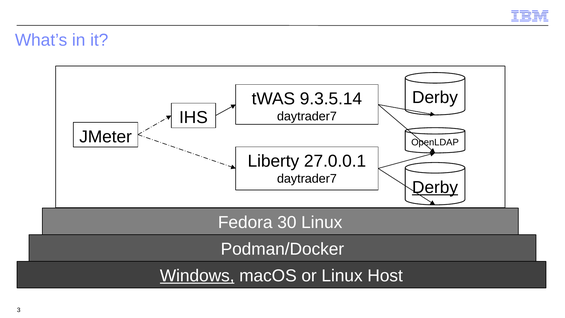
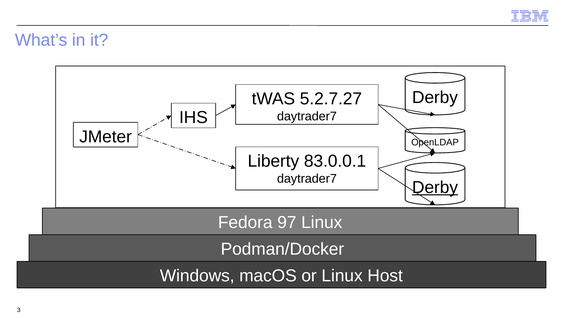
9.3.5.14: 9.3.5.14 -> 5.2.7.27
27.0.0.1: 27.0.0.1 -> 83.0.0.1
30: 30 -> 97
Windows underline: present -> none
